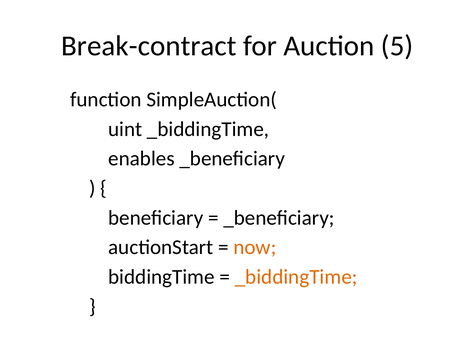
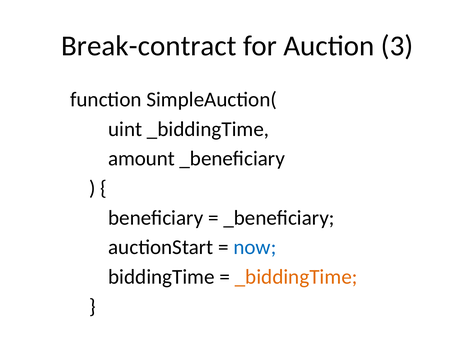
5: 5 -> 3
enables: enables -> amount
now colour: orange -> blue
